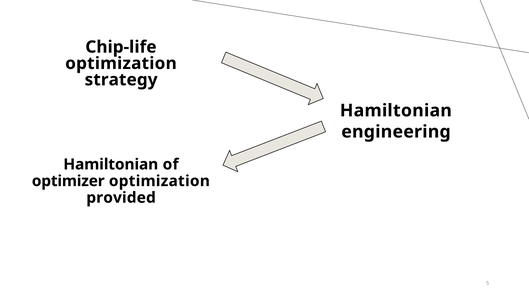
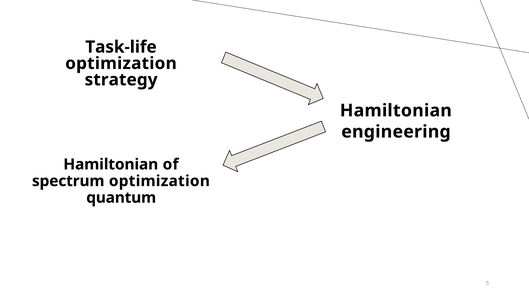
Chip-life: Chip-life -> Task-life
optimizer: optimizer -> spectrum
provided: provided -> quantum
